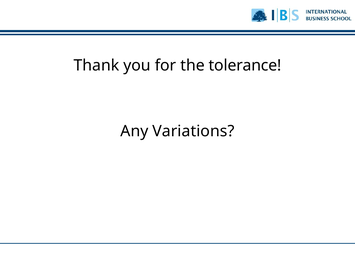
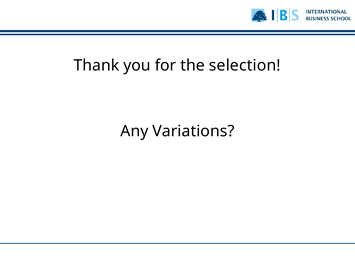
tolerance: tolerance -> selection
